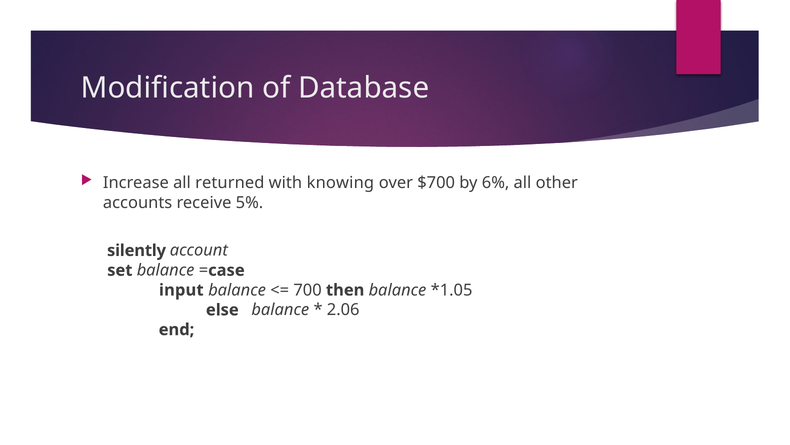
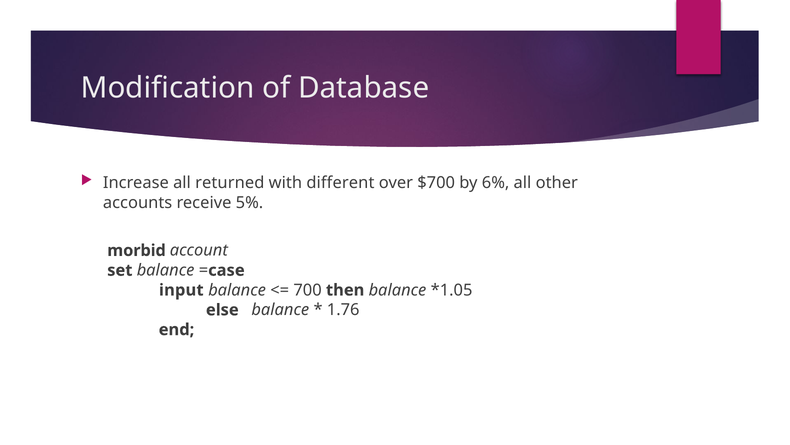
knowing: knowing -> different
silently: silently -> morbid
2.06: 2.06 -> 1.76
